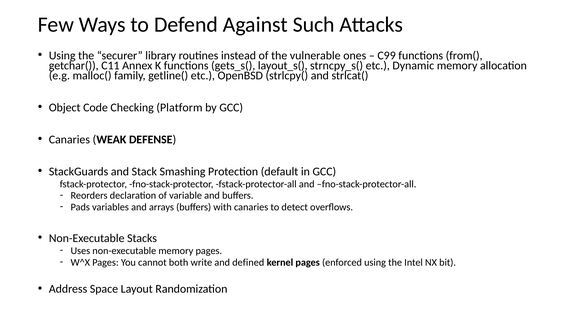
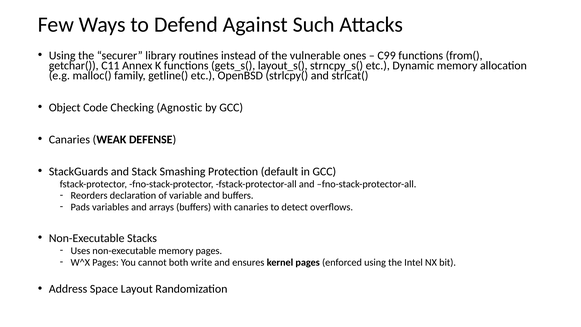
Platform: Platform -> Agnostic
defined: defined -> ensures
